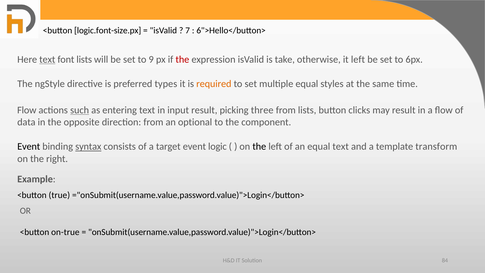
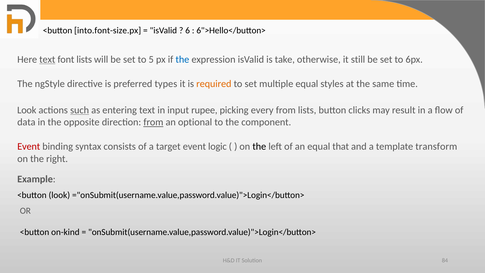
logic.font-size.px: logic.font-size.px -> into.font-size.px
7: 7 -> 6
9: 9 -> 5
the at (182, 59) colour: red -> blue
it left: left -> still
Flow at (27, 110): Flow -> Look
input result: result -> rupee
three: three -> every
from at (153, 122) underline: none -> present
Event at (29, 146) colour: black -> red
syntax underline: present -> none
equal text: text -> that
<button true: true -> look
on-true: on-true -> on-kind
